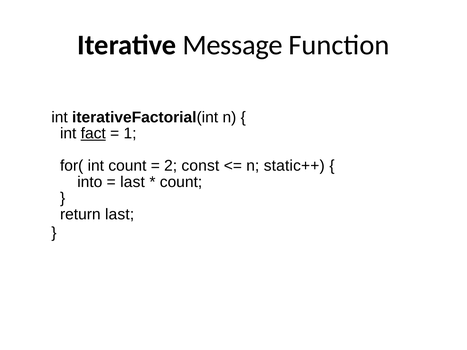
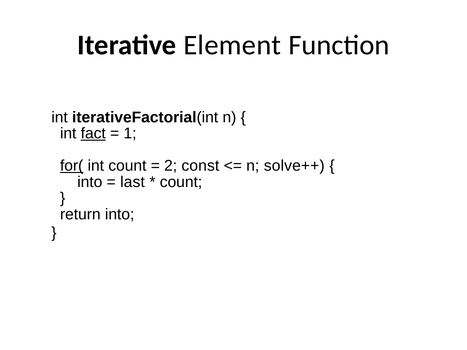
Message: Message -> Element
for( underline: none -> present
static++: static++ -> solve++
return last: last -> into
